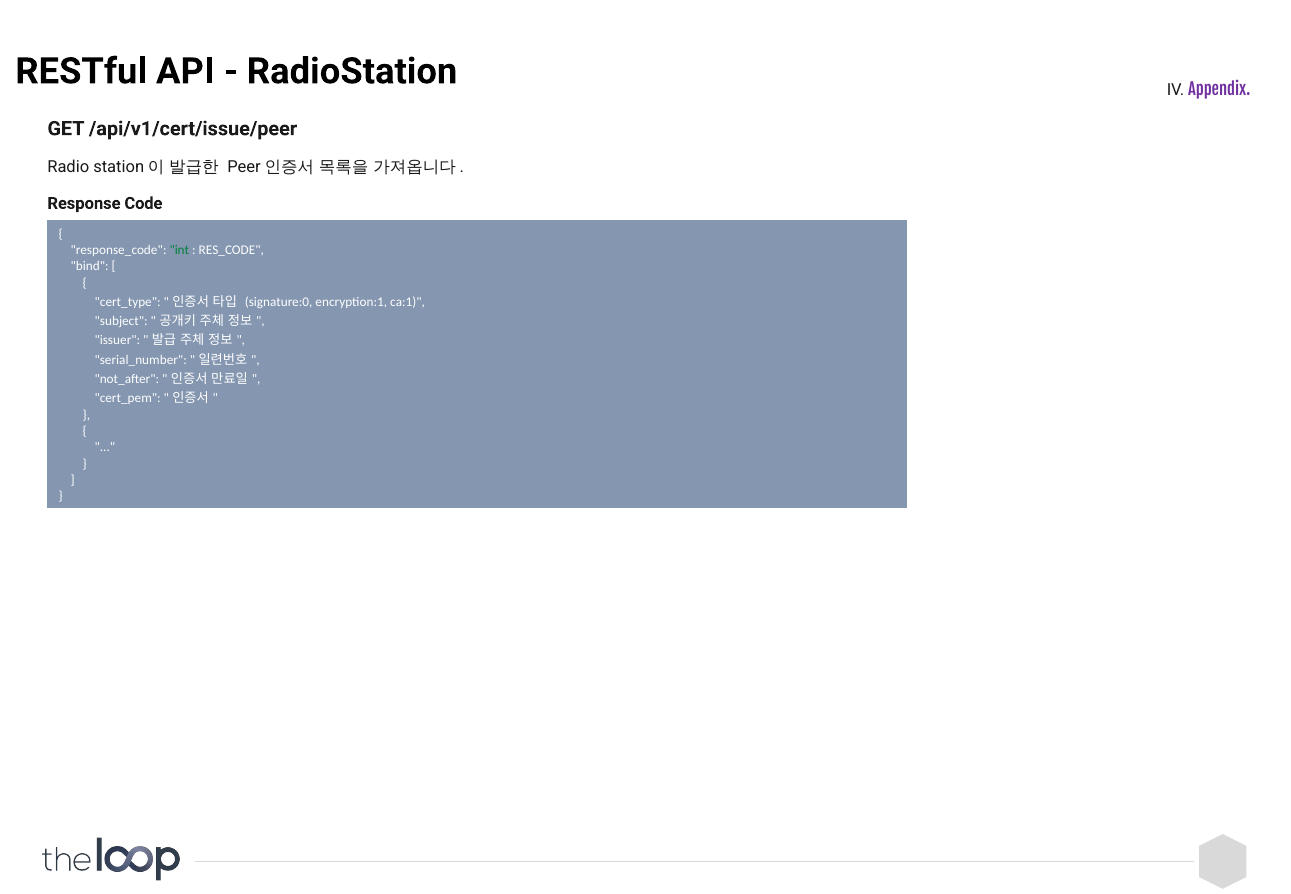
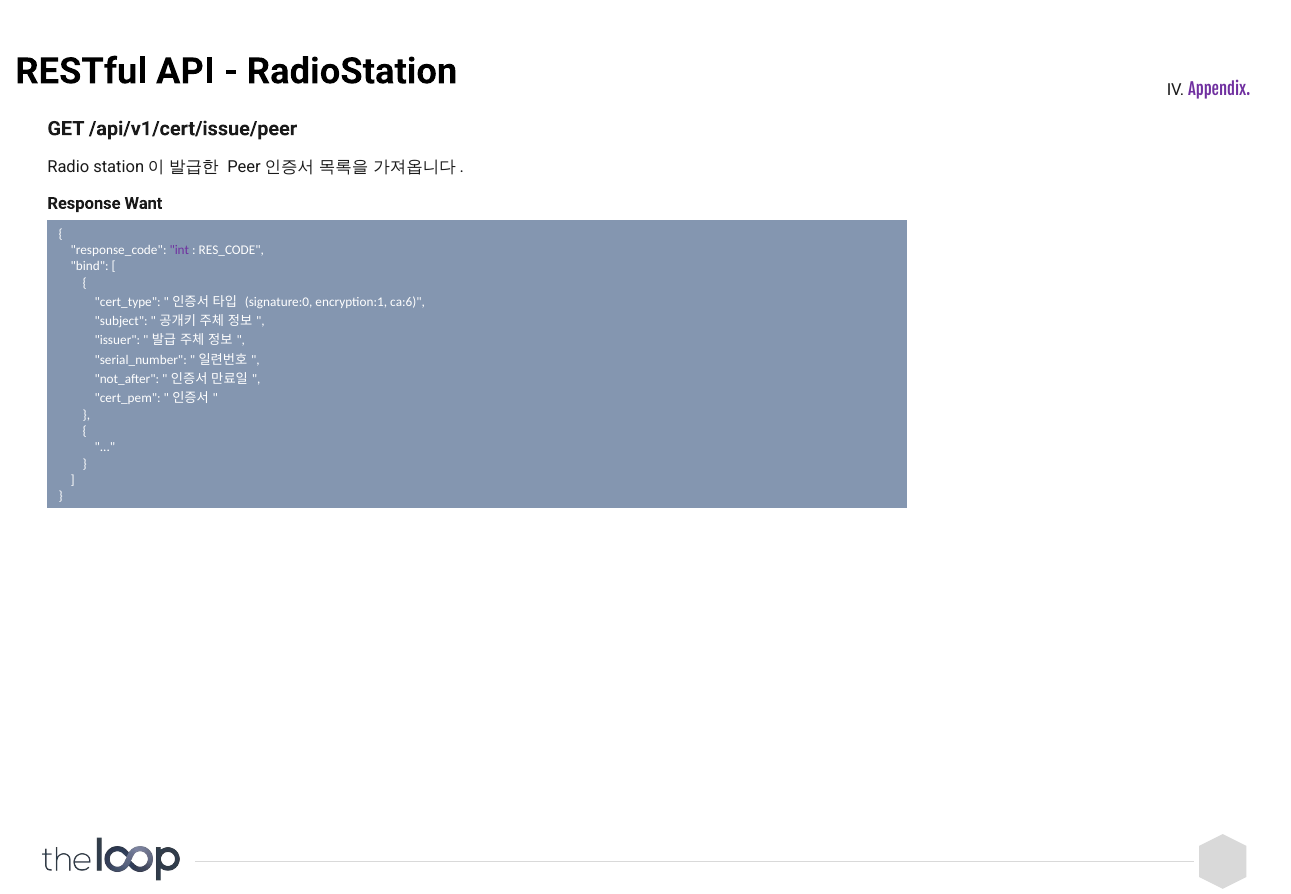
Code: Code -> Want
int colour: green -> purple
ca:1: ca:1 -> ca:6
